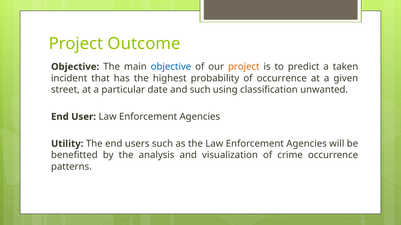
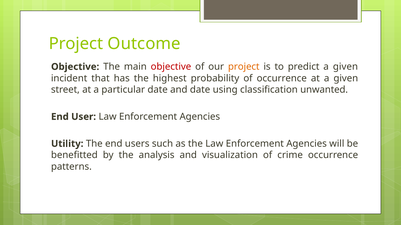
objective at (171, 67) colour: blue -> red
predict a taken: taken -> given
and such: such -> date
